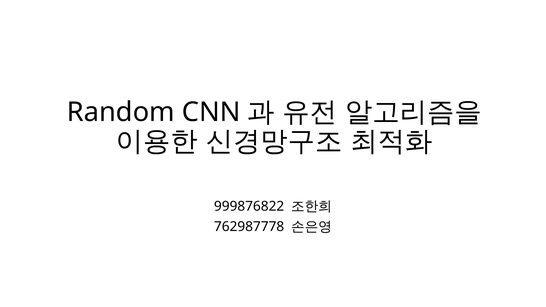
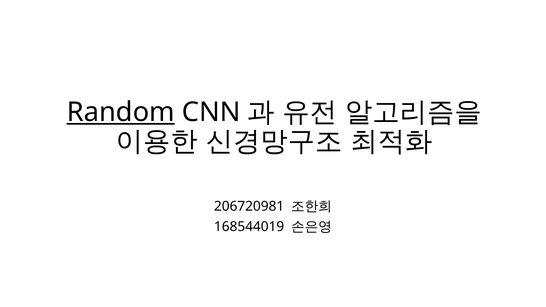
Random underline: none -> present
999876822: 999876822 -> 206720981
762987778: 762987778 -> 168544019
